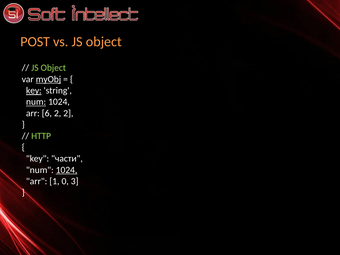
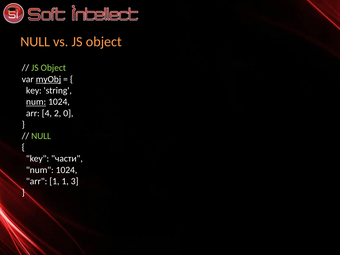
POST at (35, 42): POST -> NULL
key at (34, 91) underline: present -> none
6: 6 -> 4
2 2: 2 -> 0
HTTP at (41, 136): HTTP -> NULL
1024 at (67, 170) underline: present -> none
1 0: 0 -> 1
